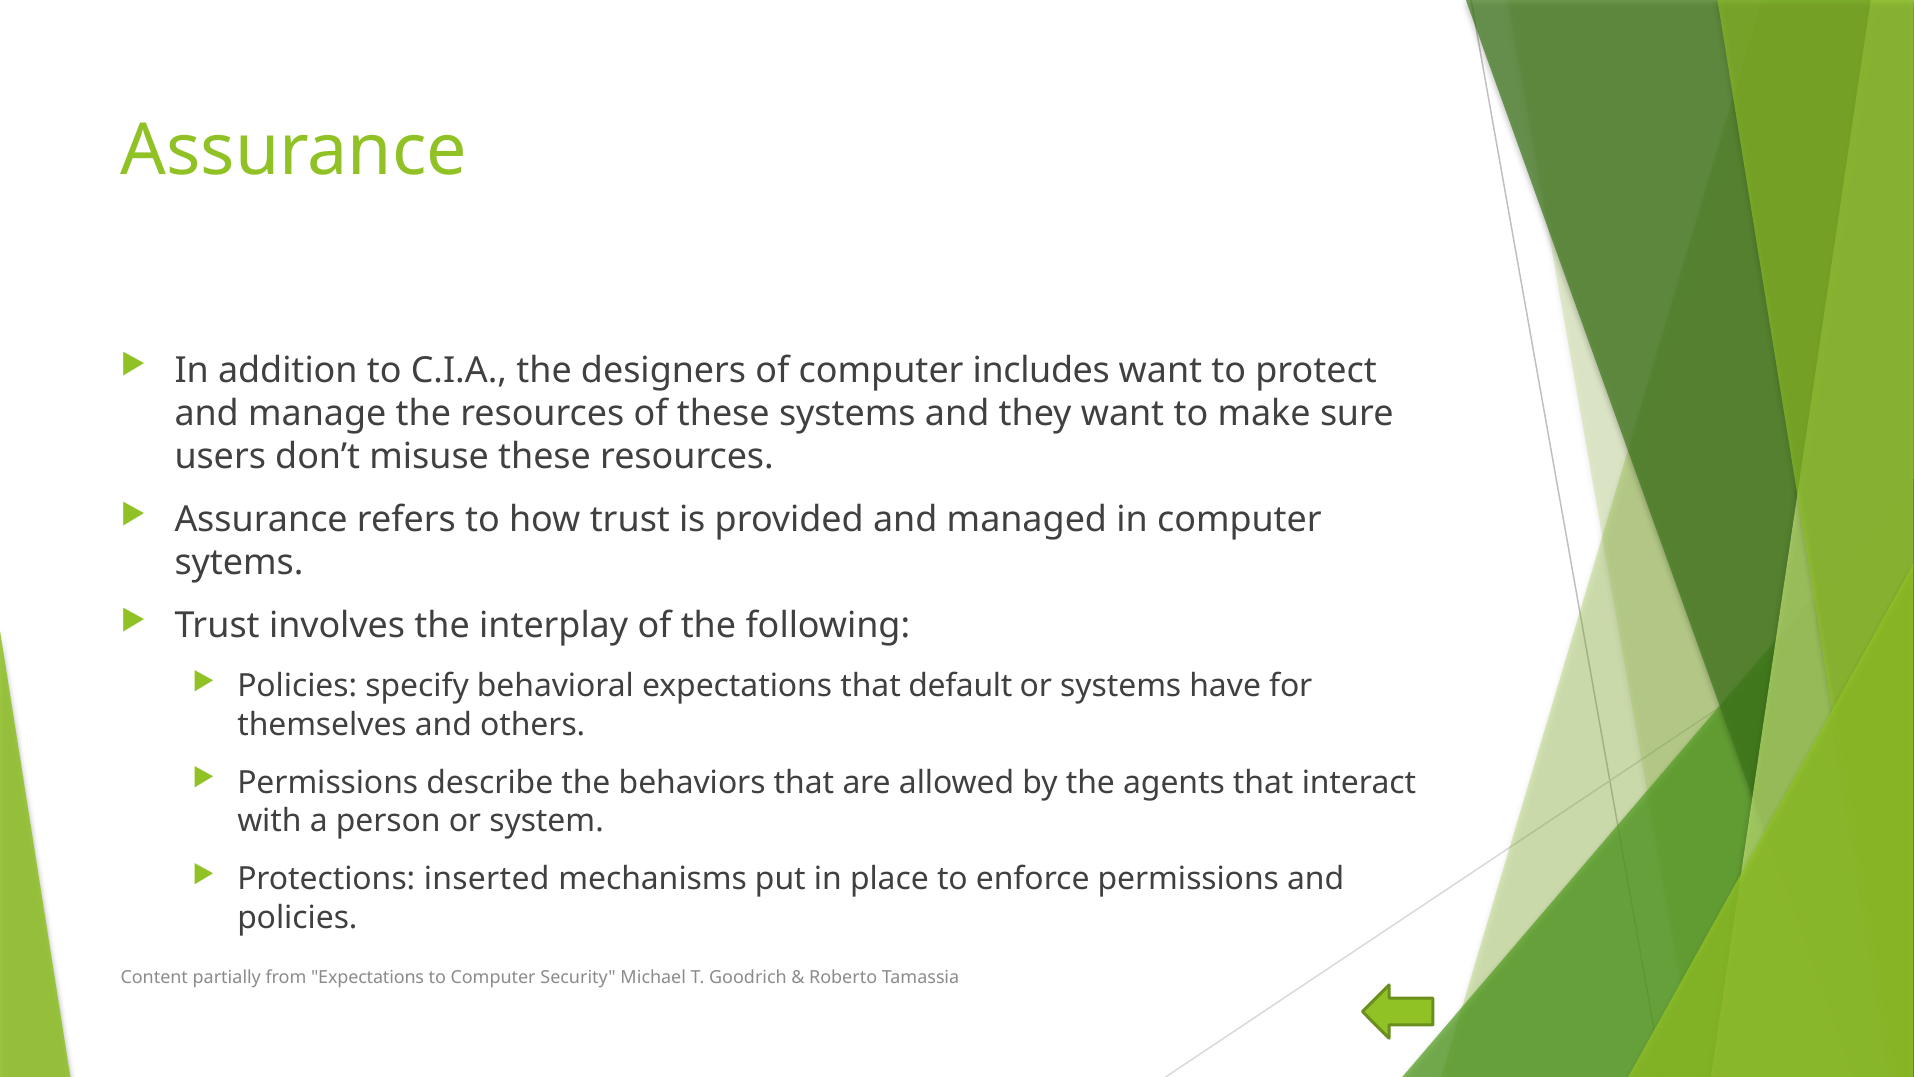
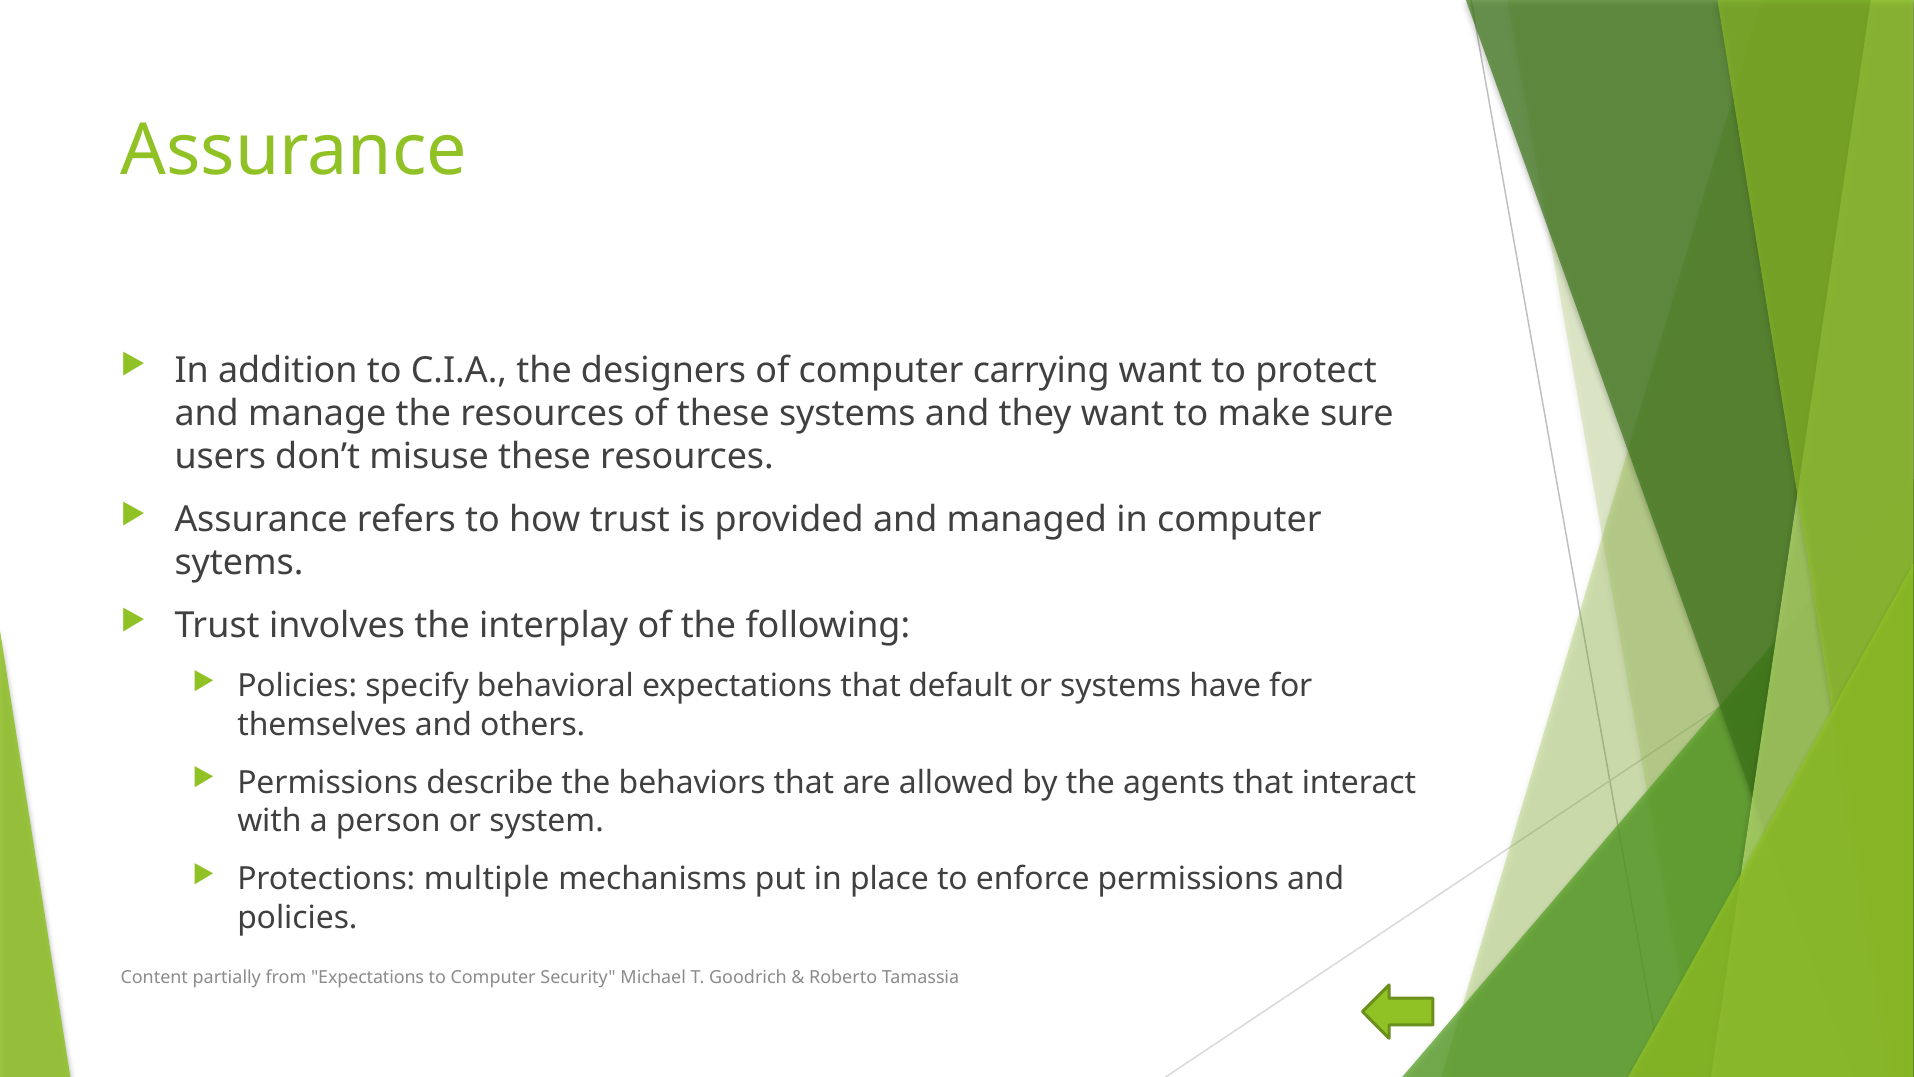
includes: includes -> carrying
inserted: inserted -> multiple
